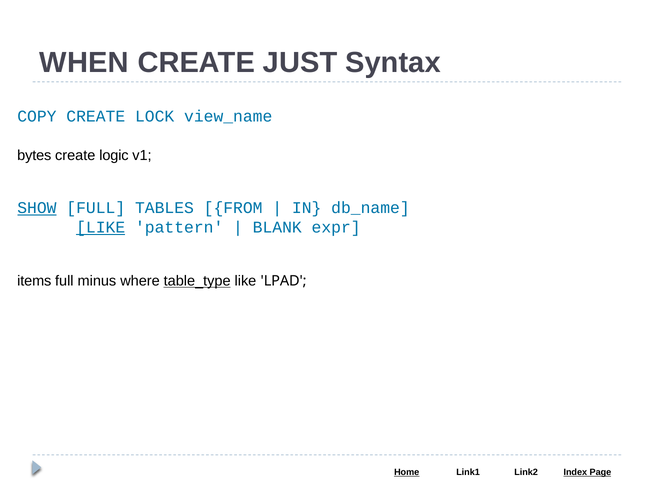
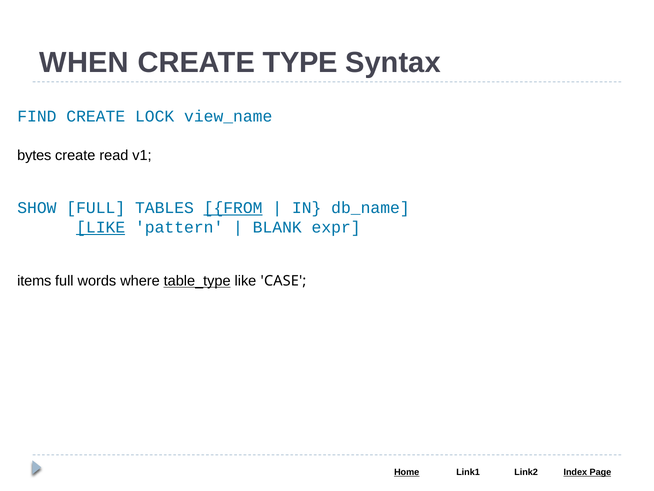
JUST: JUST -> TYPE
COPY: COPY -> FIND
logic: logic -> read
SHOW underline: present -> none
FROM underline: none -> present
minus: minus -> words
LPAD: LPAD -> CASE
